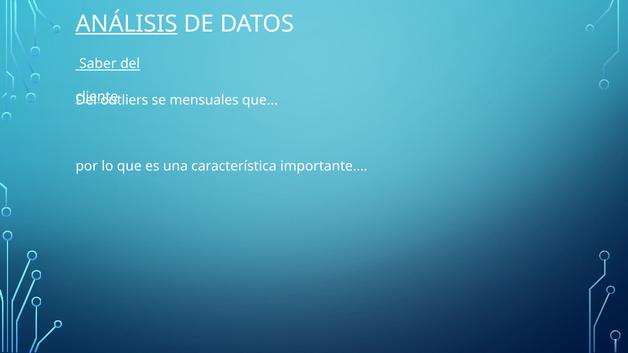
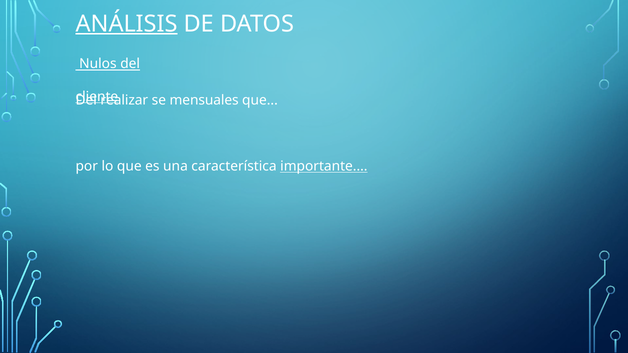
Saber: Saber -> Nulos
outliers: outliers -> realizar
importante underline: none -> present
